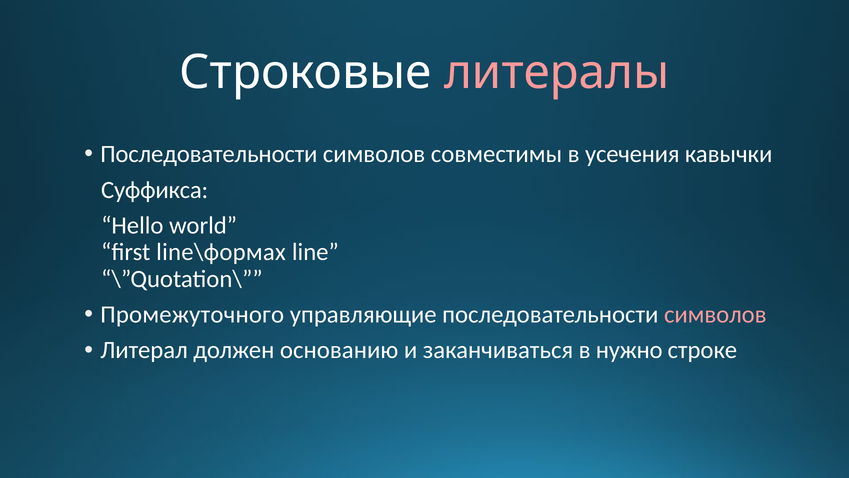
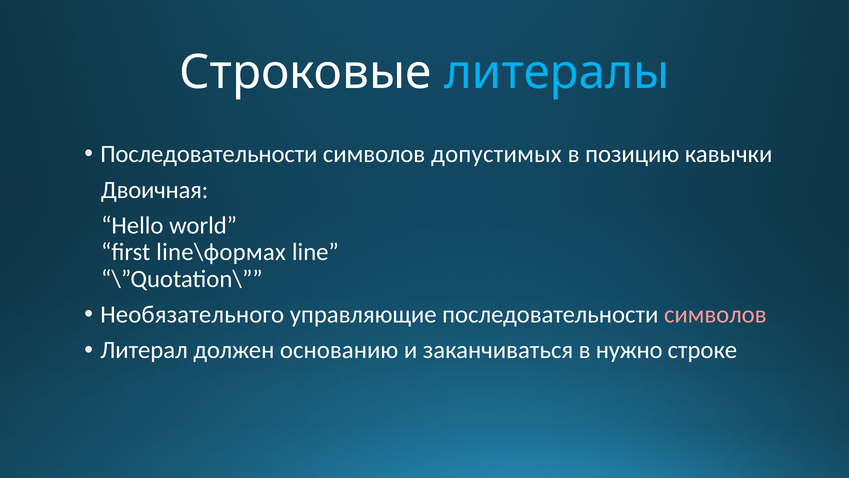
литералы colour: pink -> light blue
совместимы: совместимы -> допустимых
усечения: усечения -> позицию
Суффикса: Суффикса -> Двоичная
Промежуточного: Промежуточного -> Необязательного
